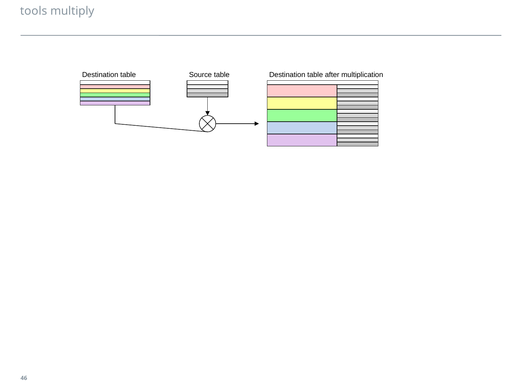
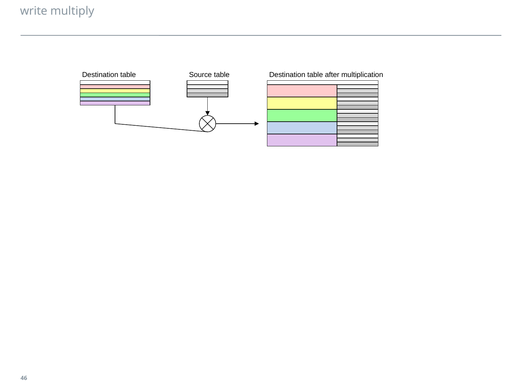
tools: tools -> write
